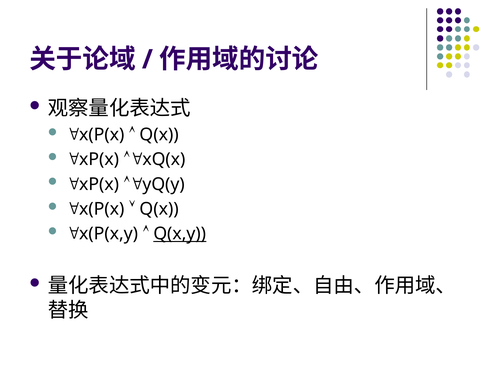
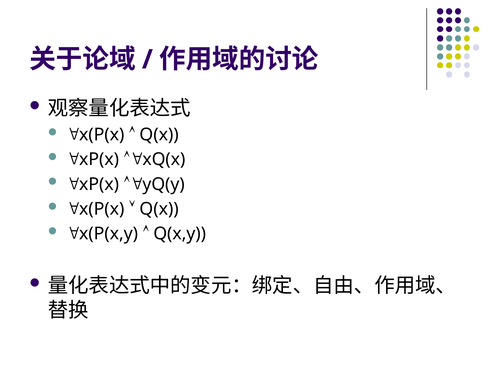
Q(x,y underline: present -> none
